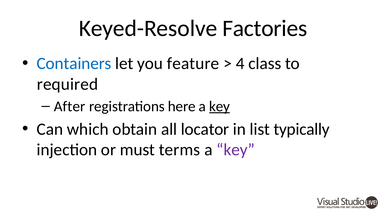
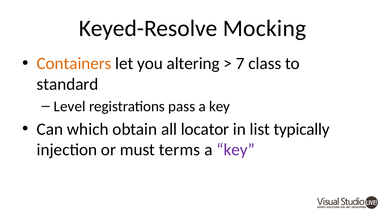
Factories: Factories -> Mocking
Containers colour: blue -> orange
feature: feature -> altering
4: 4 -> 7
required: required -> standard
After: After -> Level
here: here -> pass
key at (220, 106) underline: present -> none
